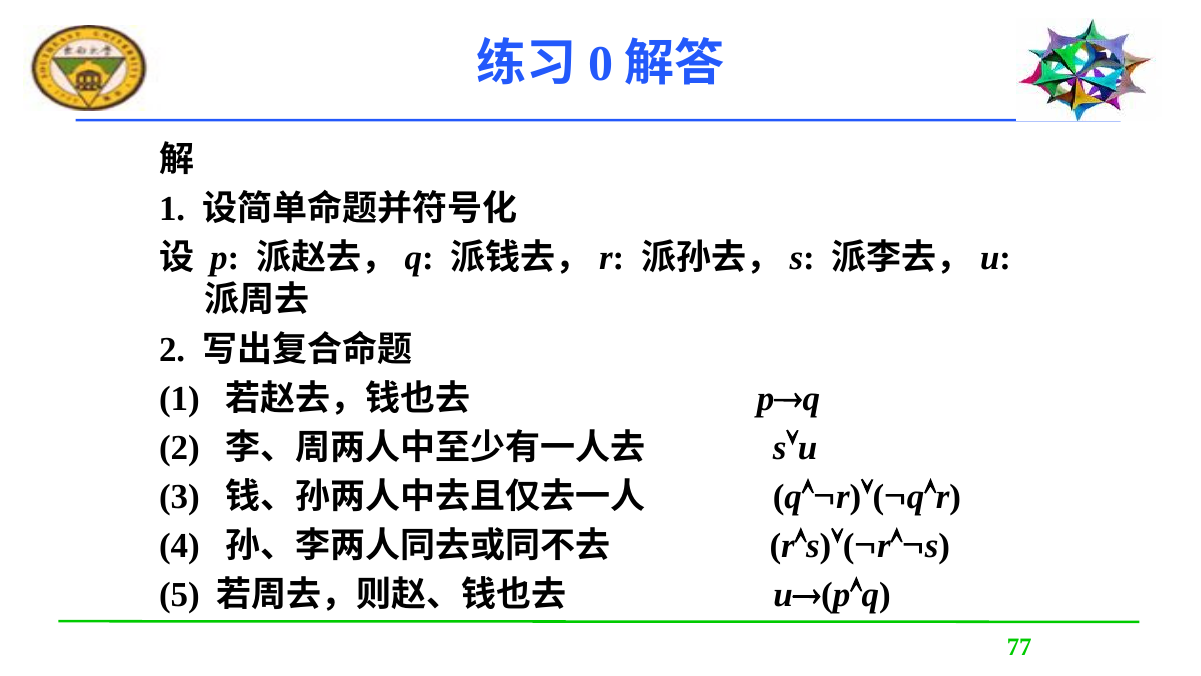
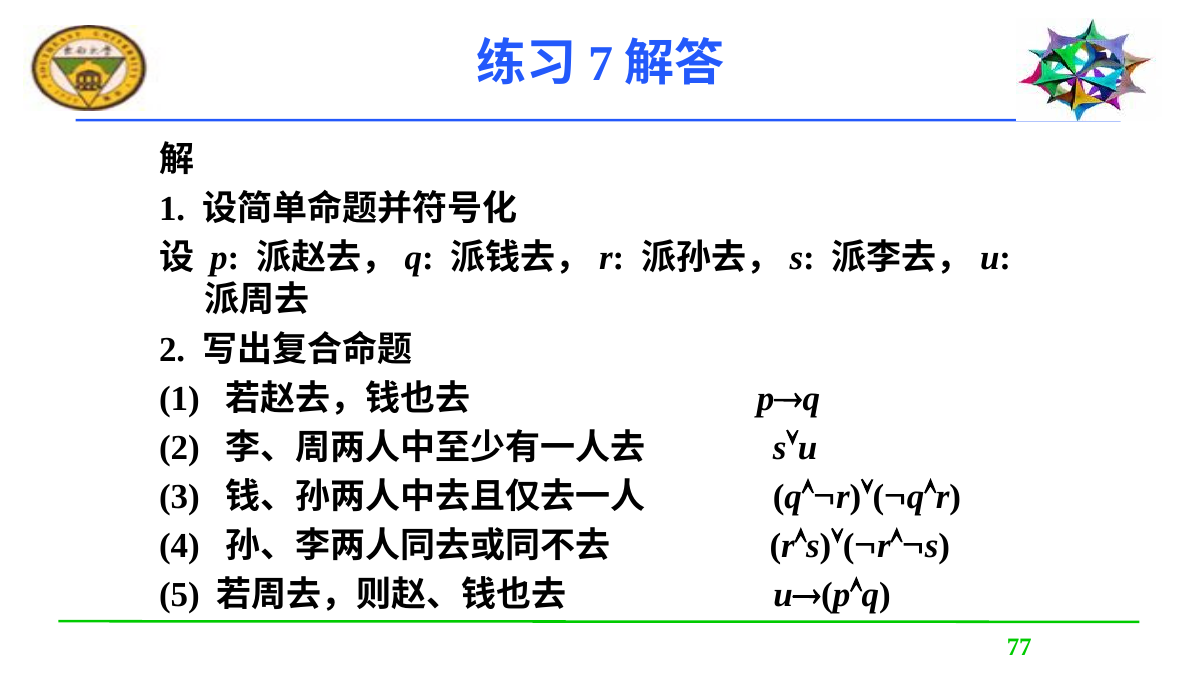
0: 0 -> 7
